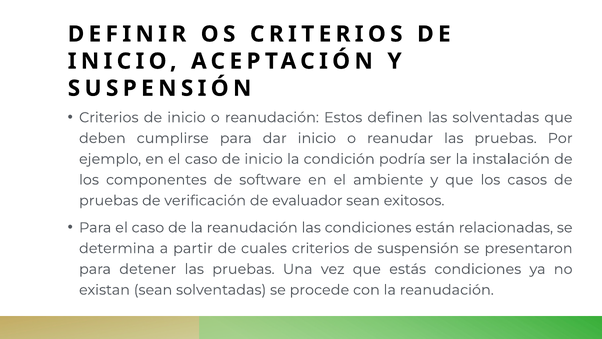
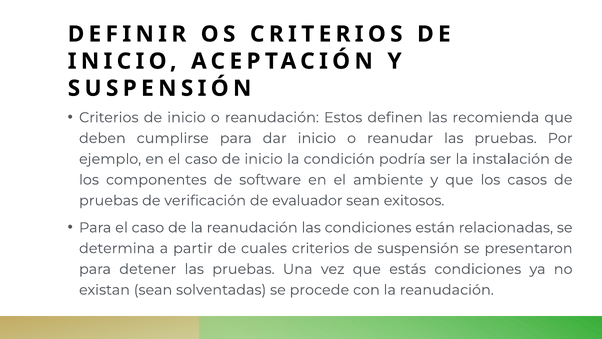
las solventadas: solventadas -> recomienda
